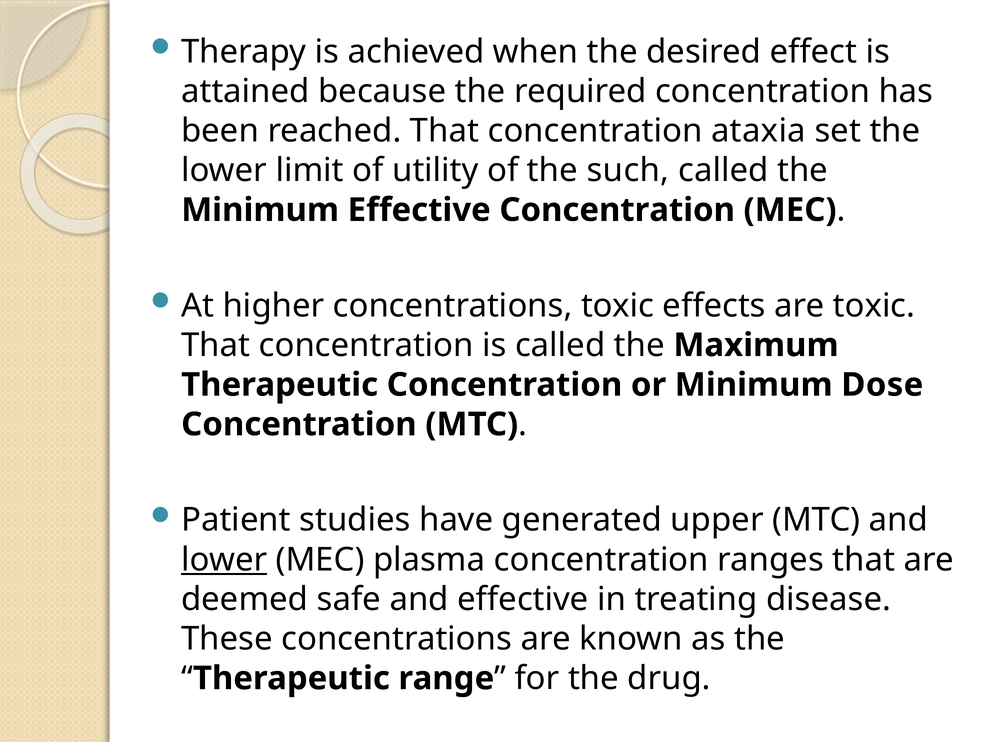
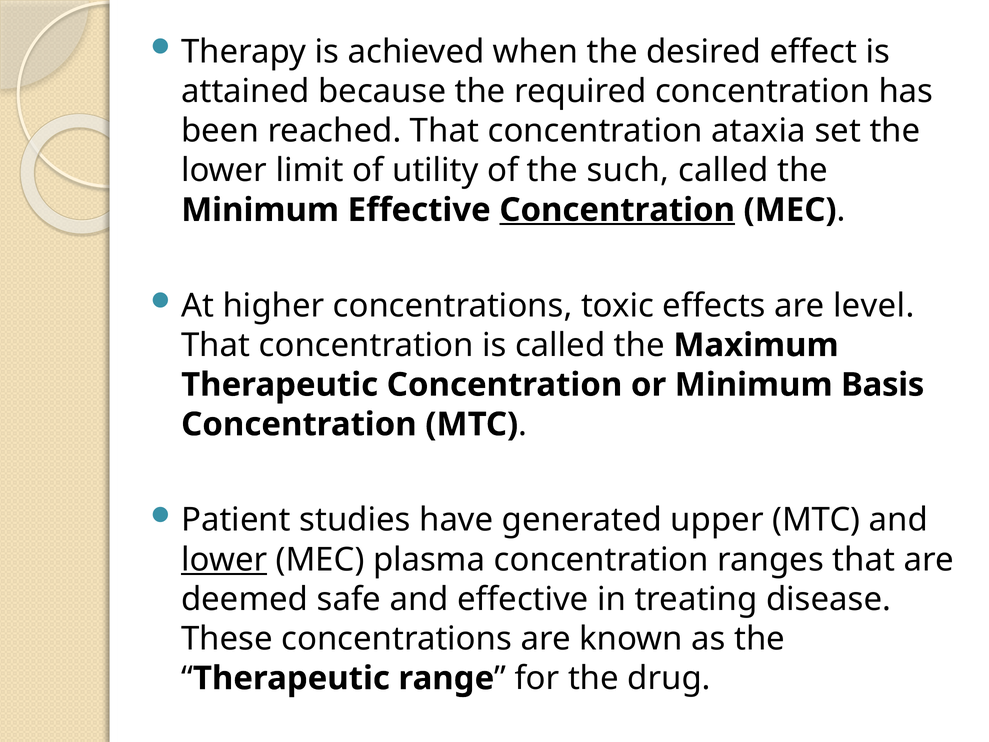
Concentration at (617, 210) underline: none -> present
are toxic: toxic -> level
Dose: Dose -> Basis
